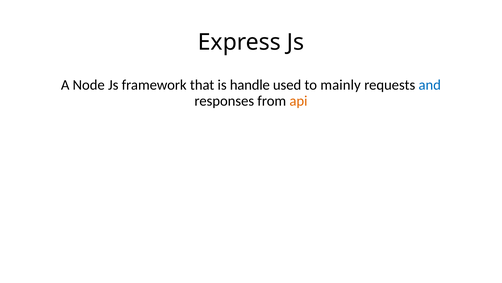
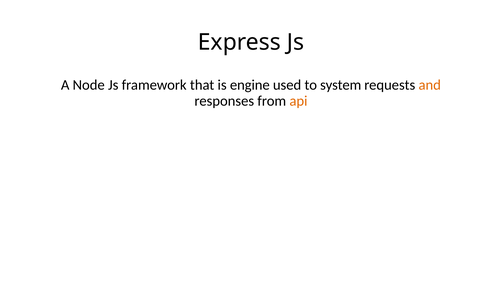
handle: handle -> engine
mainly: mainly -> system
and colour: blue -> orange
